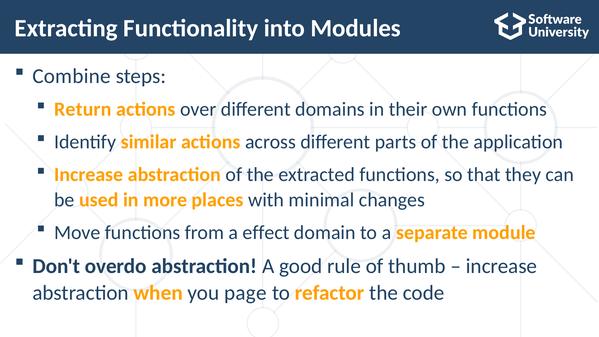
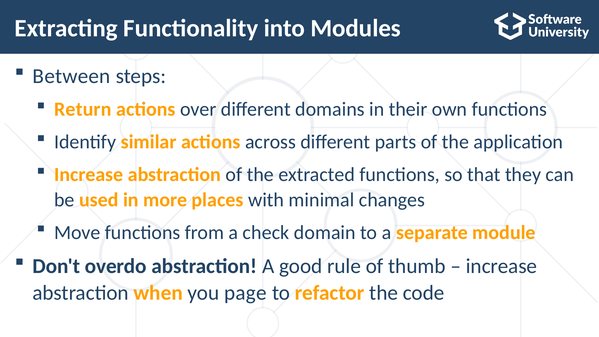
Combine: Combine -> Between
effect: effect -> check
